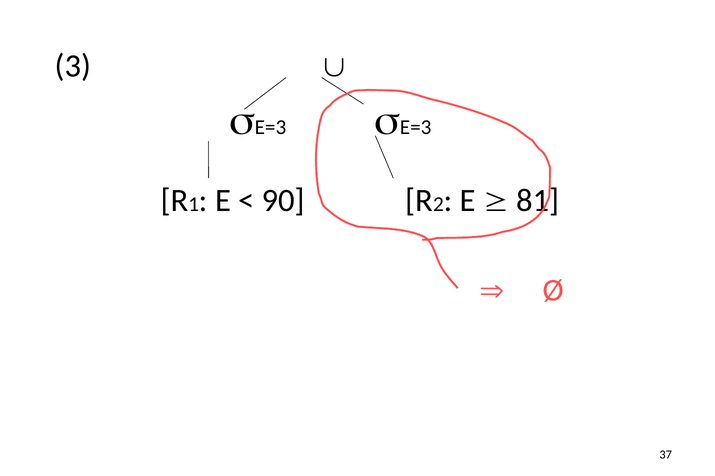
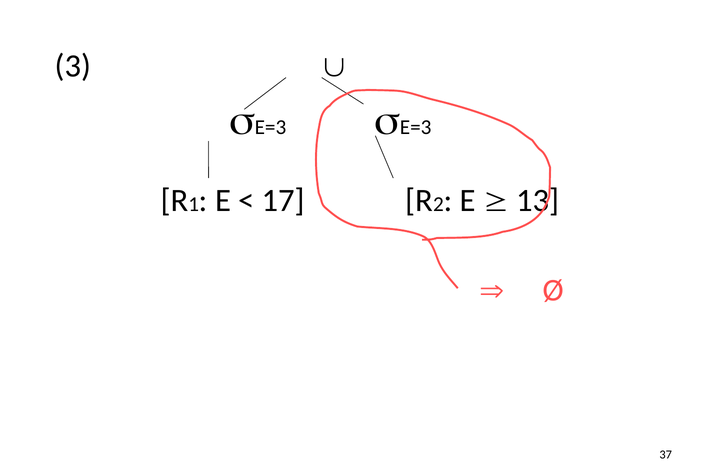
90: 90 -> 17
81: 81 -> 13
